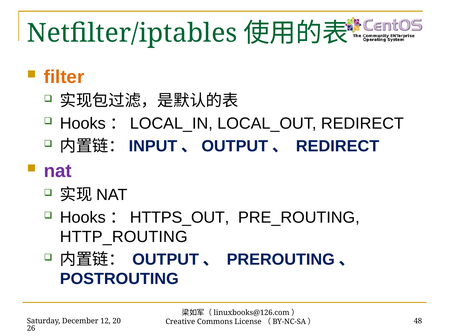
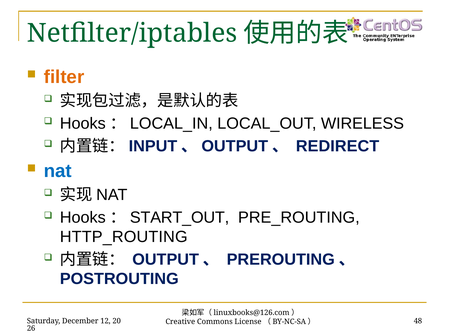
LOCAL_OUT REDIRECT: REDIRECT -> WIRELESS
nat at (58, 171) colour: purple -> blue
HTTPS_OUT: HTTPS_OUT -> START_OUT
